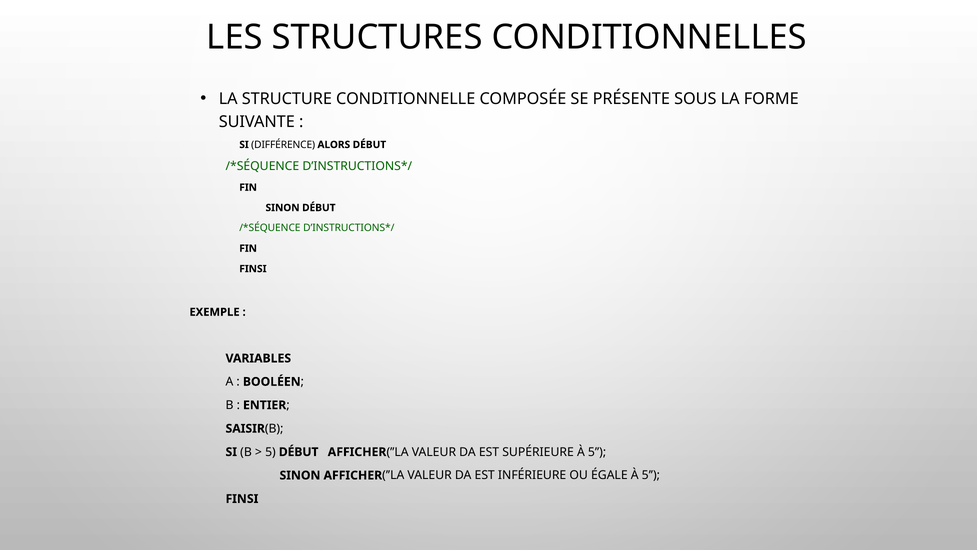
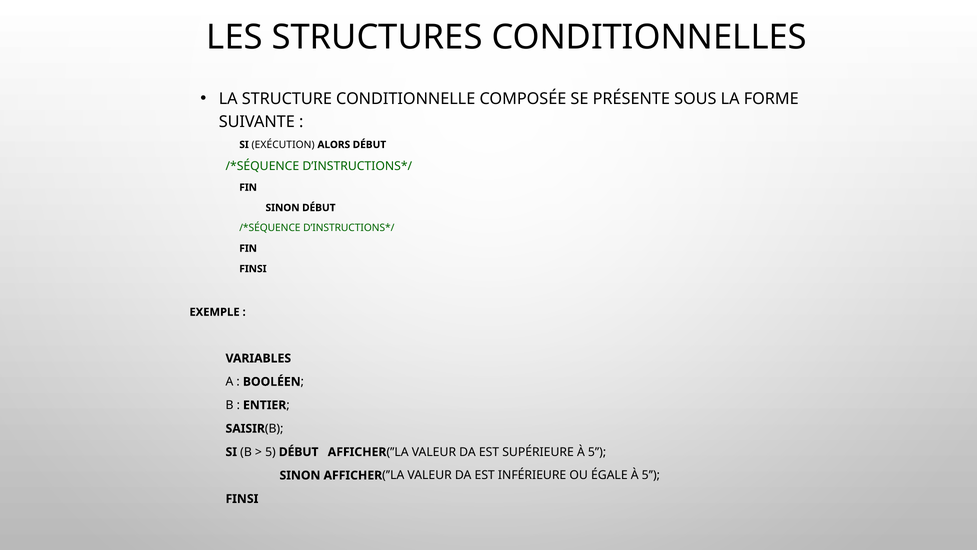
DIFFÉRENCE: DIFFÉRENCE -> EXÉCUTION
